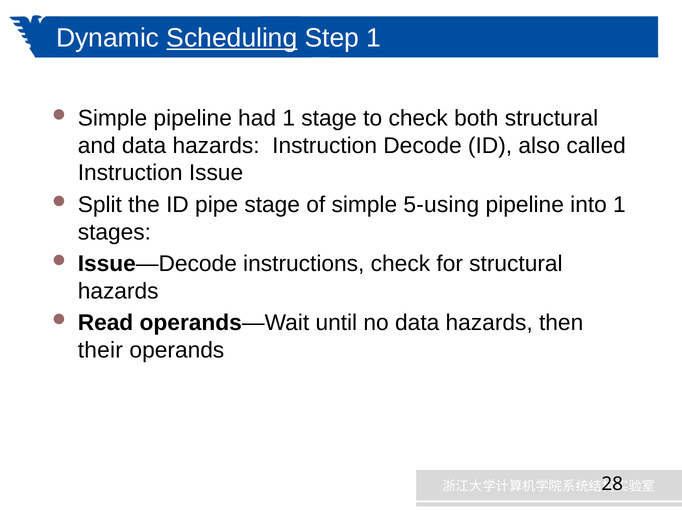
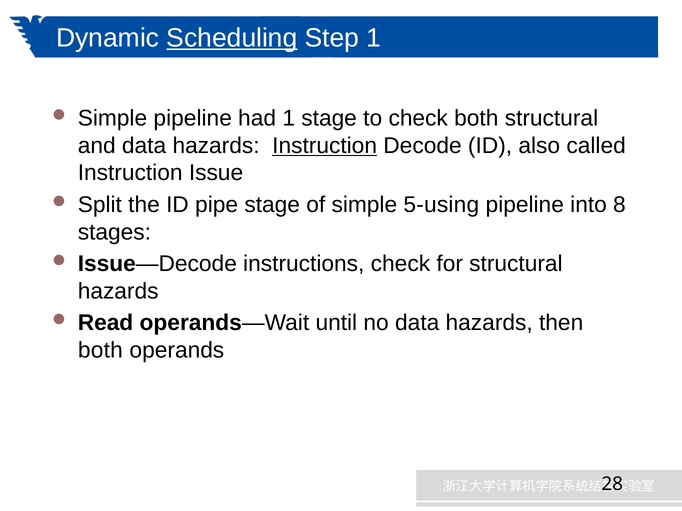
Instruction at (325, 146) underline: none -> present
into 1: 1 -> 8
their at (100, 350): their -> both
